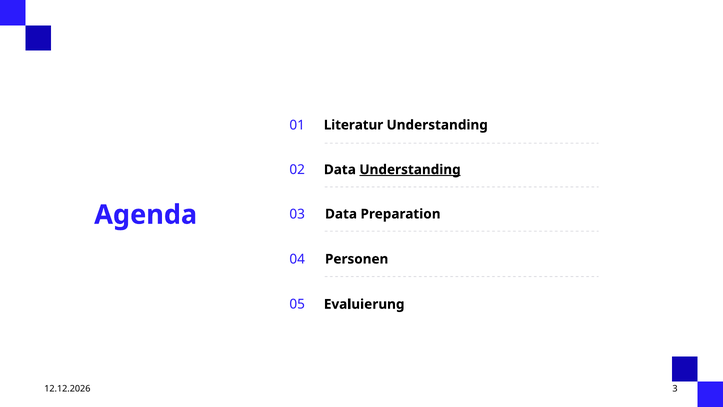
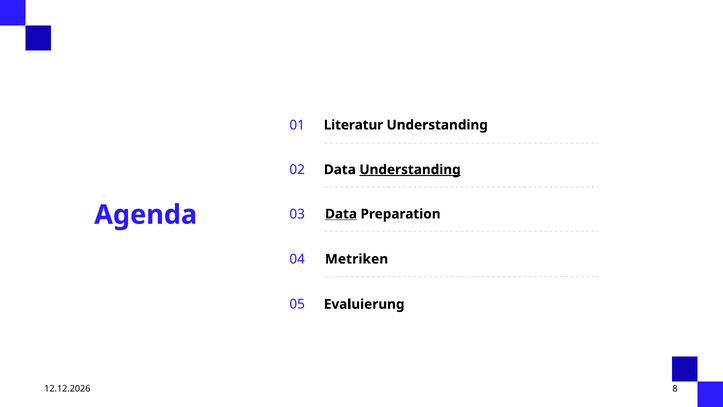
Data at (341, 214) underline: none -> present
Personen: Personen -> Metriken
3: 3 -> 8
